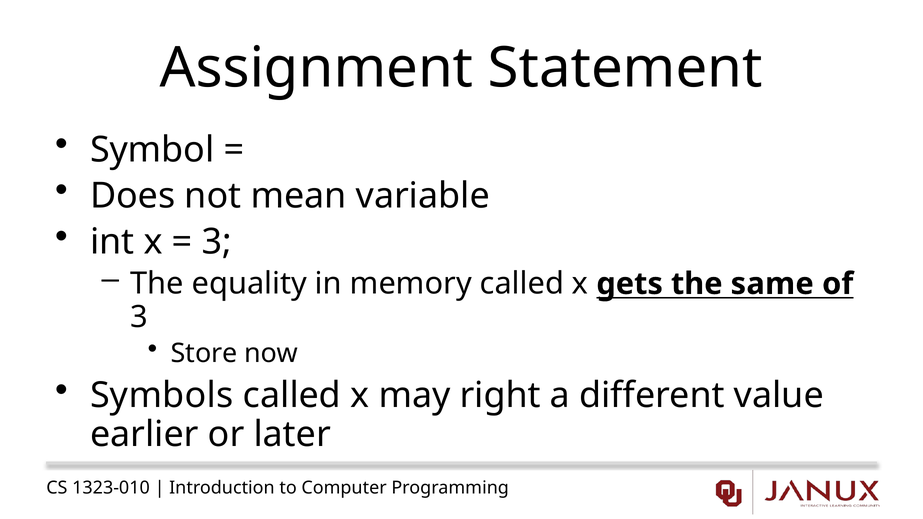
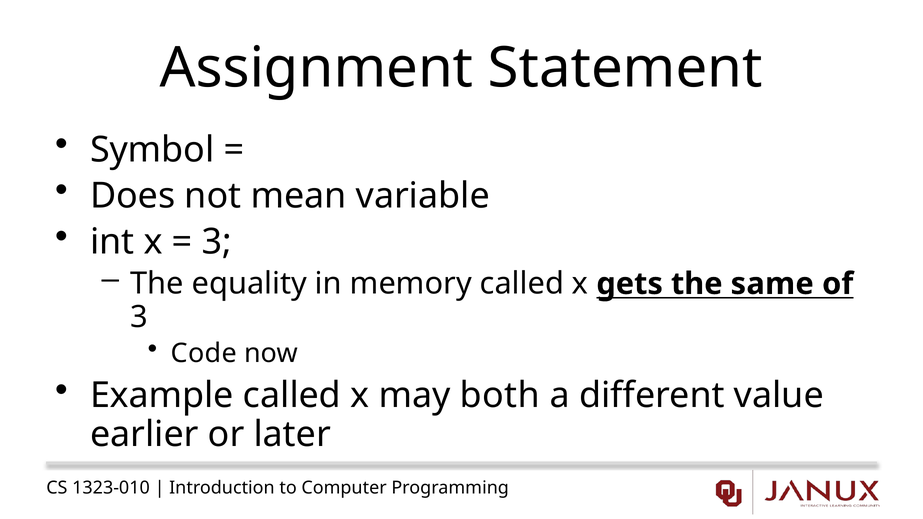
Store: Store -> Code
Symbols: Symbols -> Example
right: right -> both
